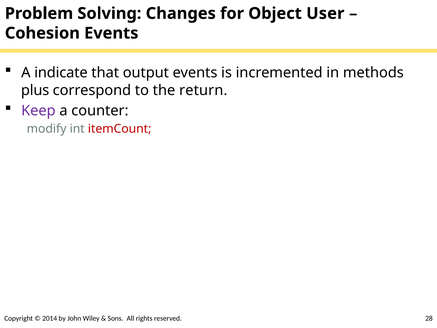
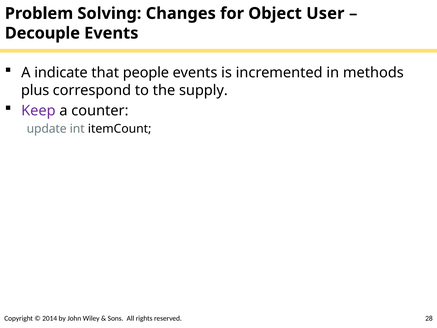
Cohesion: Cohesion -> Decouple
output: output -> people
return: return -> supply
modify: modify -> update
itemCount colour: red -> black
